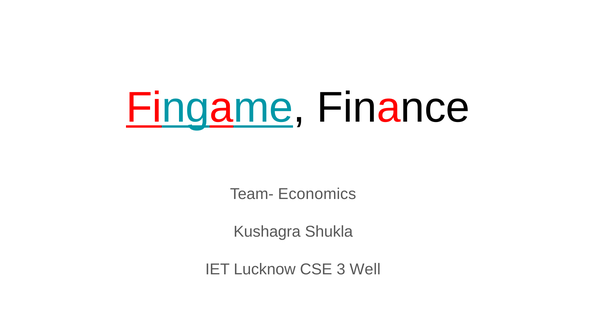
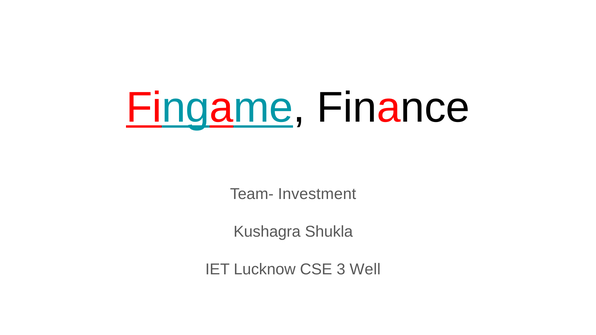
Economics: Economics -> Investment
